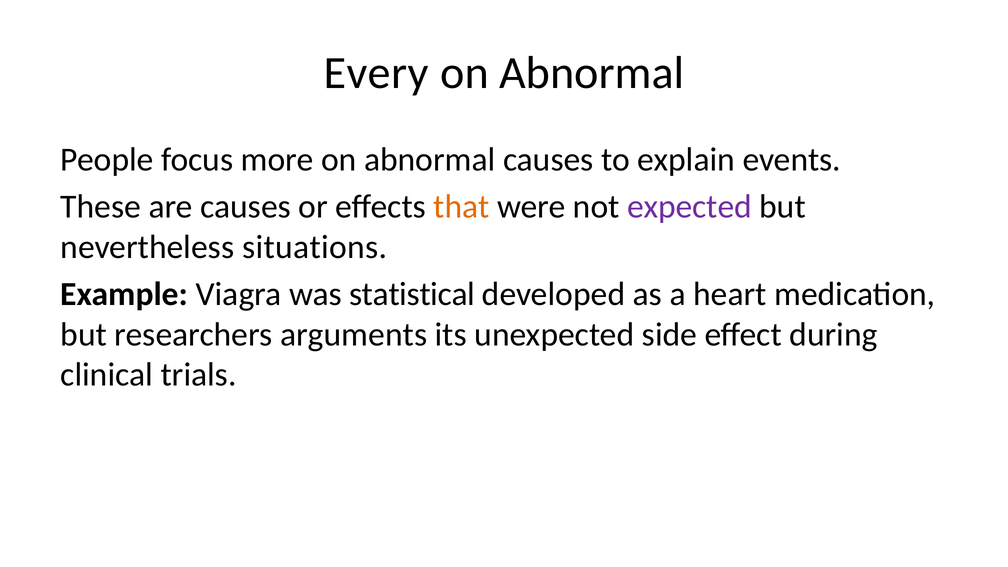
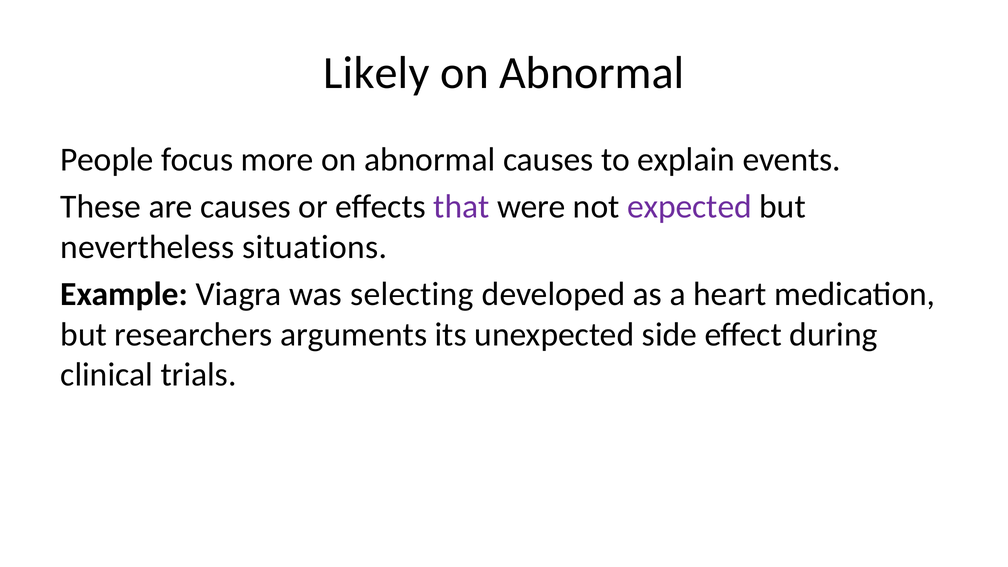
Every: Every -> Likely
that colour: orange -> purple
statistical: statistical -> selecting
